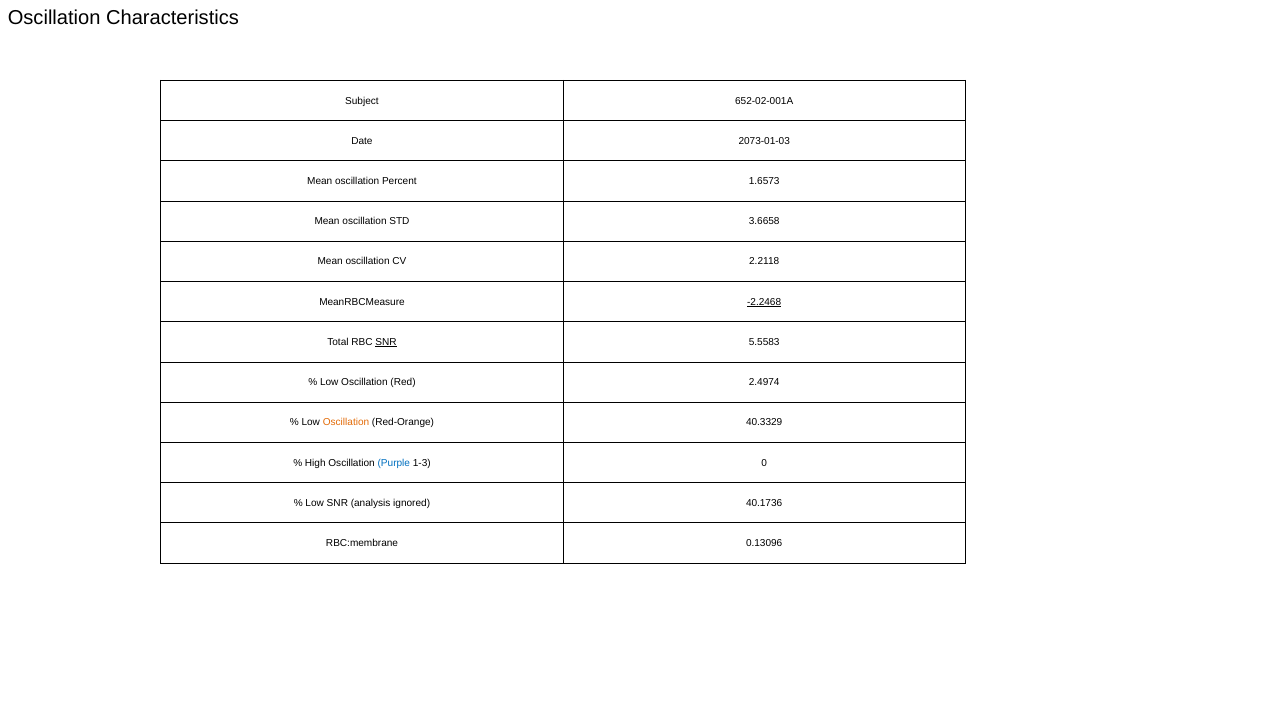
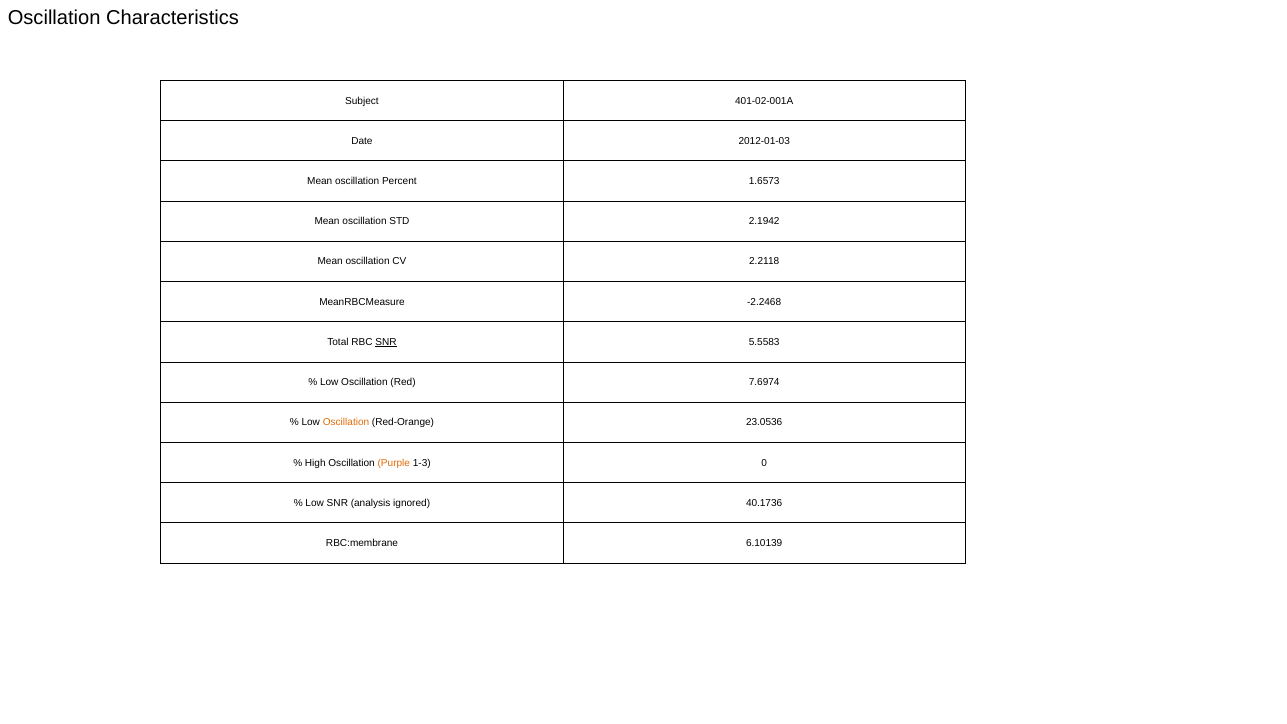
652-02-001A: 652-02-001A -> 401-02-001A
2073-01-03: 2073-01-03 -> 2012-01-03
3.6658: 3.6658 -> 2.1942
-2.2468 underline: present -> none
2.4974: 2.4974 -> 7.6974
40.3329: 40.3329 -> 23.0536
Purple colour: blue -> orange
0.13096: 0.13096 -> 6.10139
